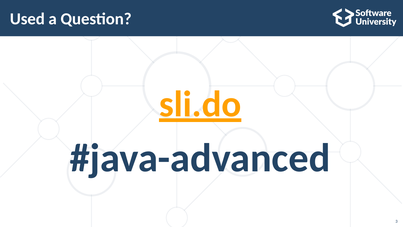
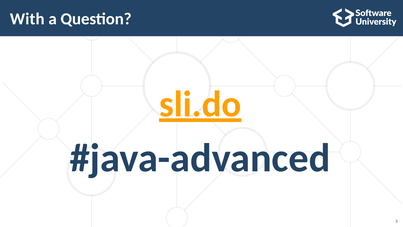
Used: Used -> With
